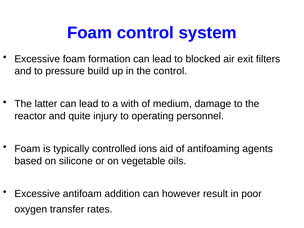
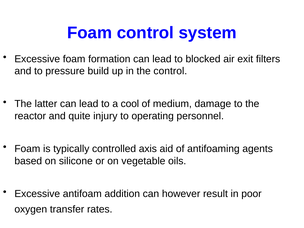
with: with -> cool
ions: ions -> axis
